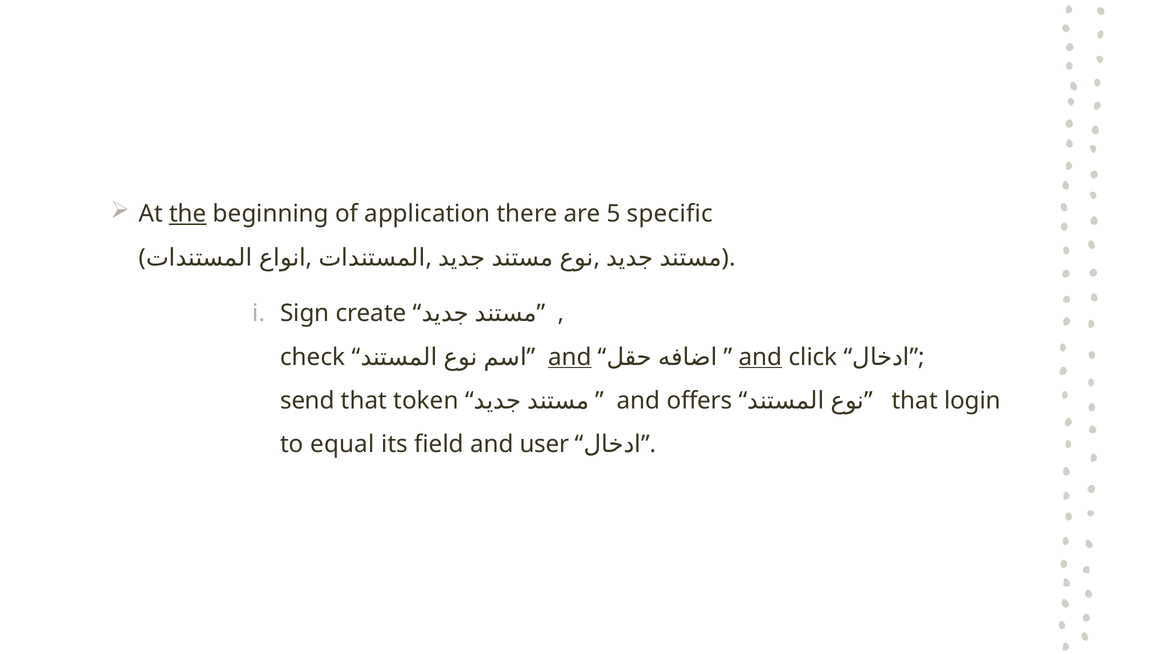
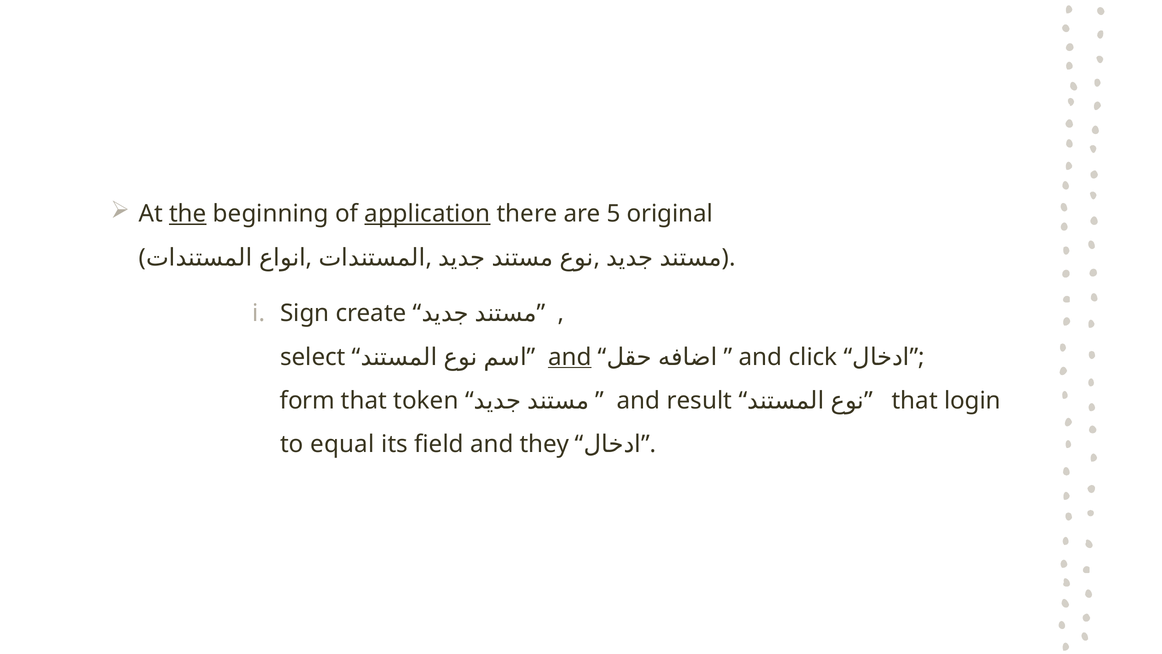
application underline: none -> present
specific: specific -> original
check: check -> select
and at (761, 357) underline: present -> none
send: send -> form
offers: offers -> result
user: user -> they
